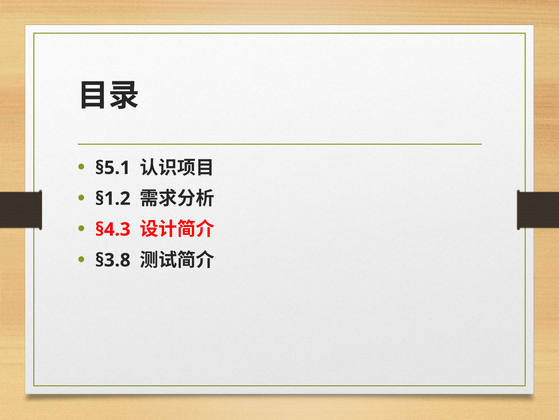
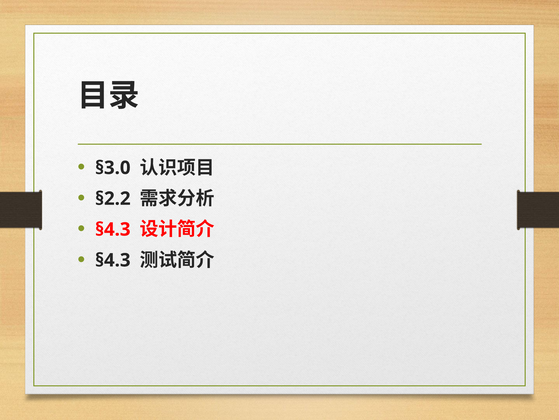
§5.1: §5.1 -> §3.0
§1.2: §1.2 -> §2.2
§3.8 at (113, 260): §3.8 -> §4.3
